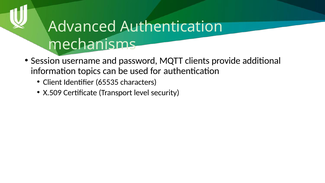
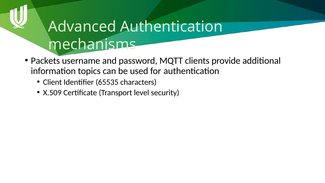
Session: Session -> Packets
